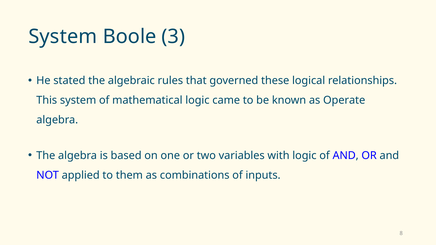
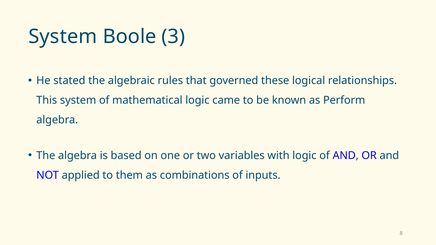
Operate: Operate -> Perform
